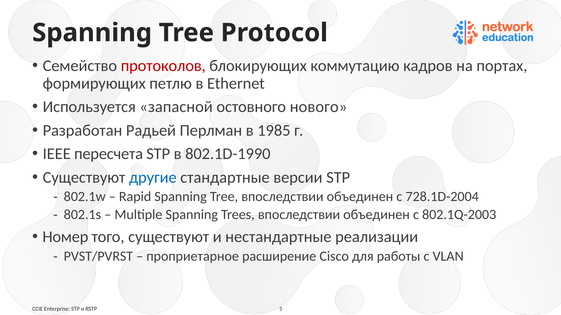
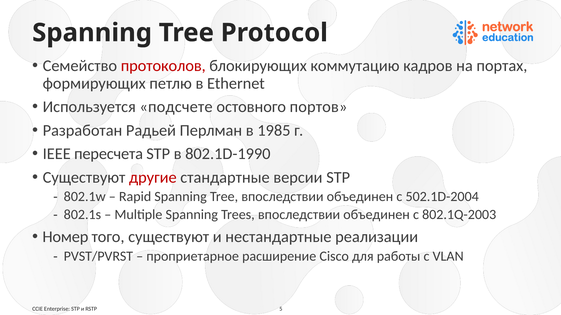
запасной: запасной -> подсчете
нового: нового -> портов
другие colour: blue -> red
728.1D-2004: 728.1D-2004 -> 502.1D-2004
